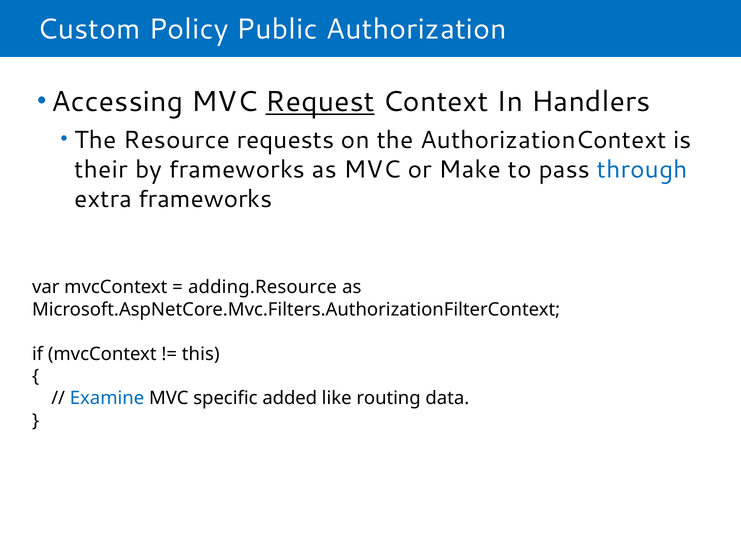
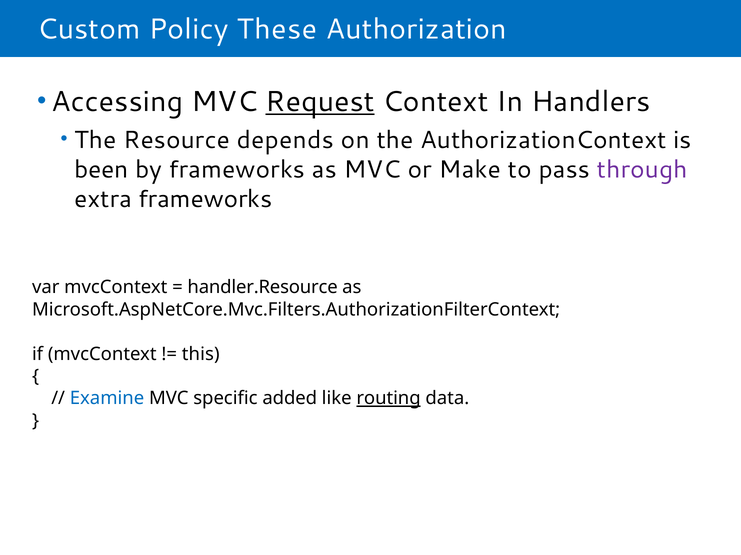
Public: Public -> These
requests: requests -> depends
their: their -> been
through colour: blue -> purple
adding.Resource: adding.Resource -> handler.Resource
routing underline: none -> present
